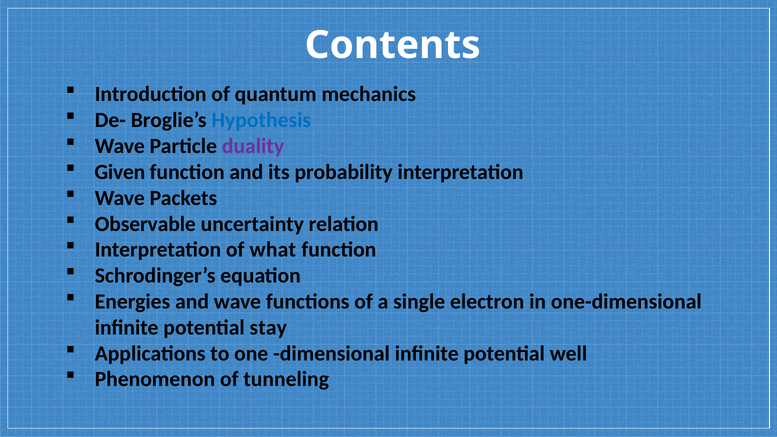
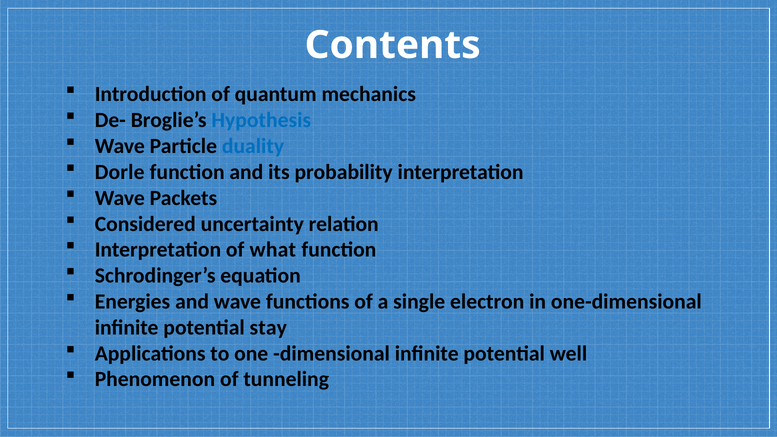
duality colour: purple -> blue
Given: Given -> Dorle
Observable: Observable -> Considered
